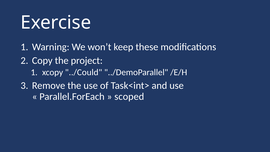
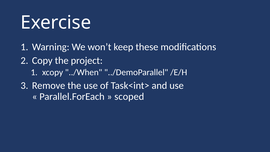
../Could: ../Could -> ../When
